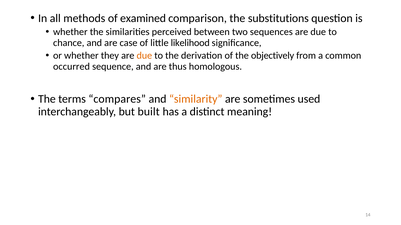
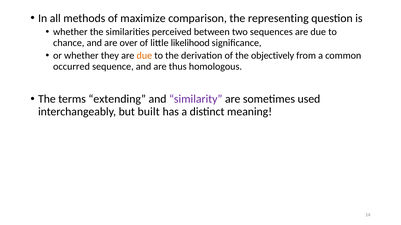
examined: examined -> maximize
substitutions: substitutions -> representing
case: case -> over
compares: compares -> extending
similarity colour: orange -> purple
